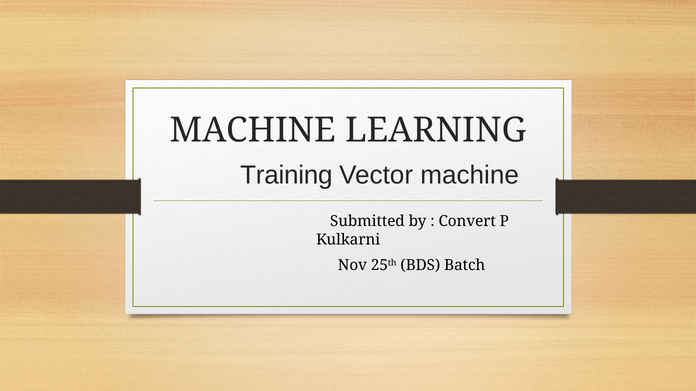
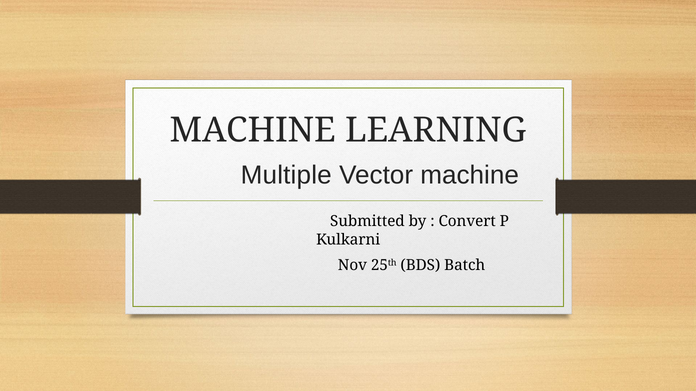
Training: Training -> Multiple
